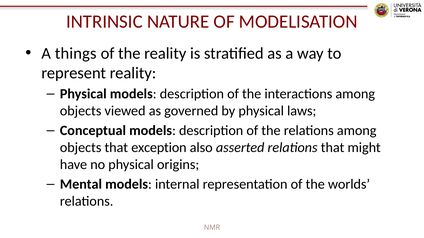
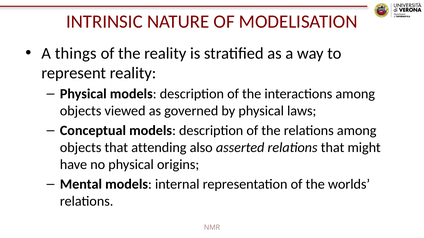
exception: exception -> attending
